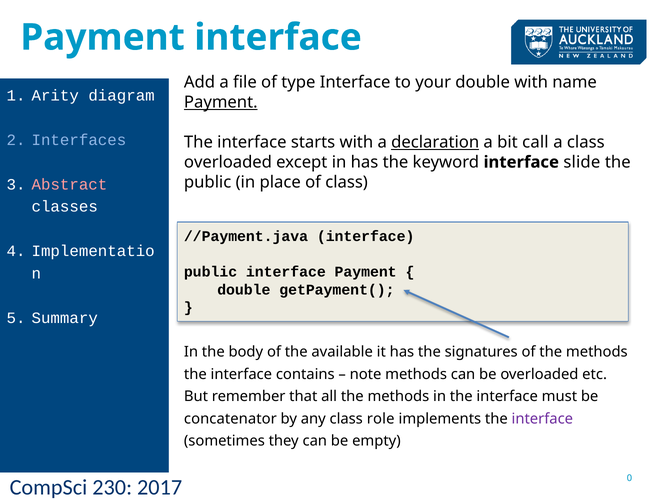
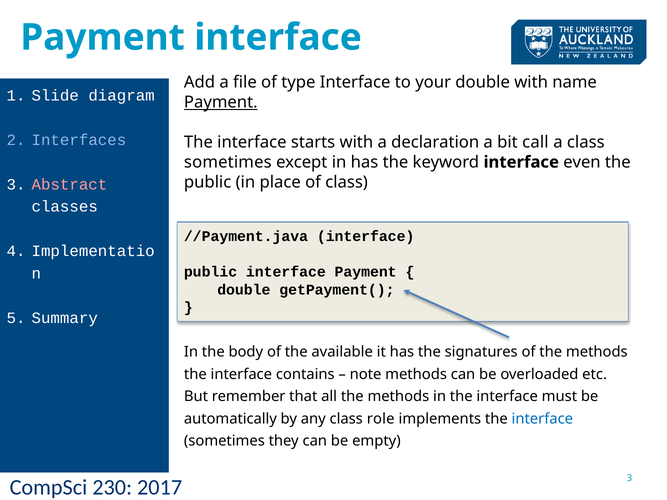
Arity: Arity -> Slide
declaration underline: present -> none
overloaded at (228, 162): overloaded -> sometimes
slide: slide -> even
concatenator: concatenator -> automatically
interface at (542, 419) colour: purple -> blue
0 at (629, 479): 0 -> 3
